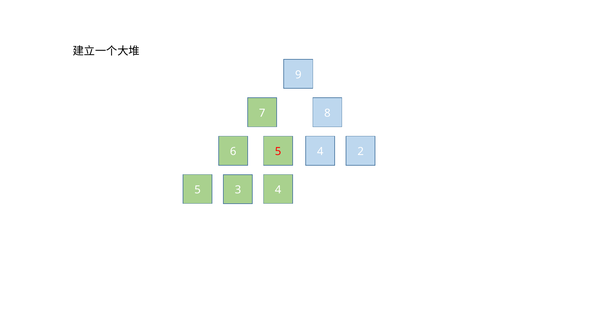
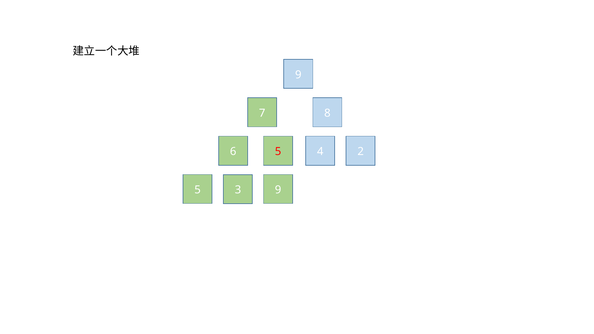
3 4: 4 -> 9
